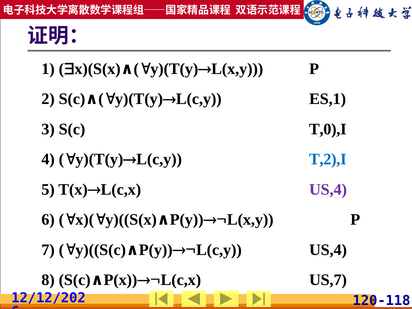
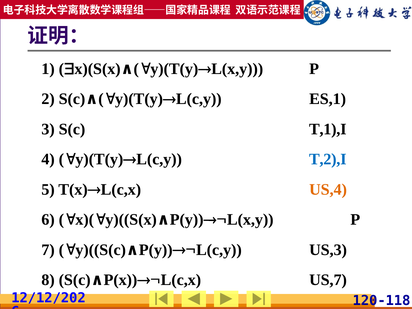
T,0),I: T,0),I -> T,1),I
US,4 at (328, 189) colour: purple -> orange
US,4 at (328, 250): US,4 -> US,3
